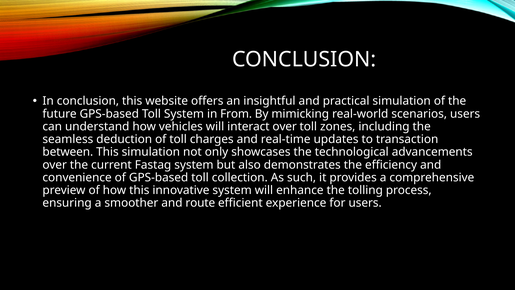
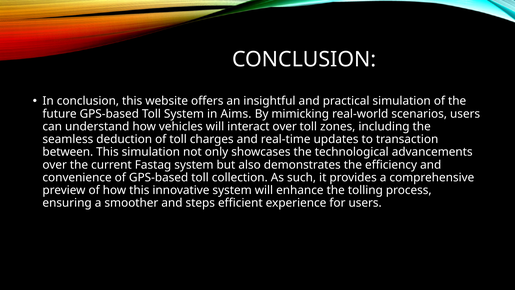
From: From -> Aims
route: route -> steps
